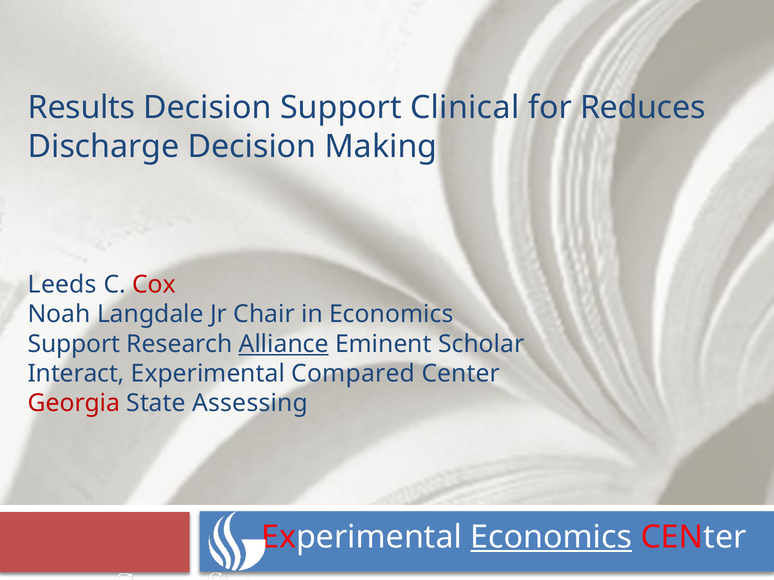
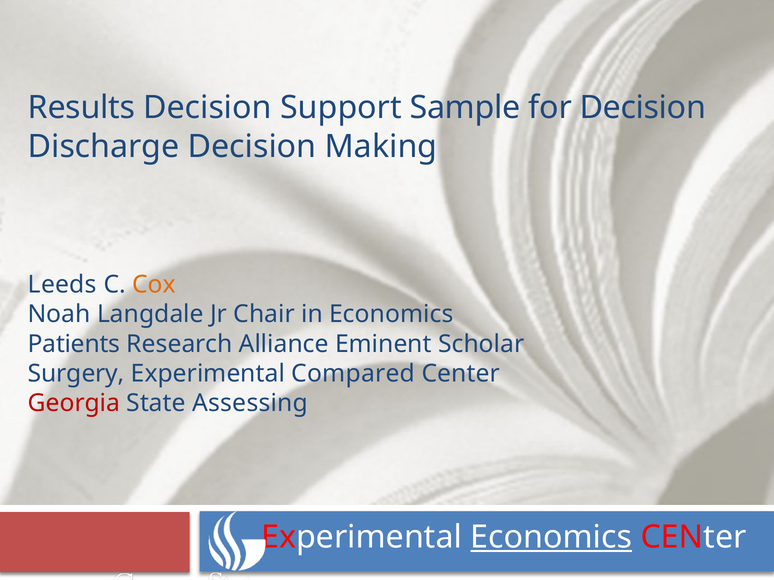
Clinical: Clinical -> Sample
for Reduces: Reduces -> Decision
Cox colour: red -> orange
Support at (74, 344): Support -> Patients
Alliance underline: present -> none
Interact: Interact -> Surgery
